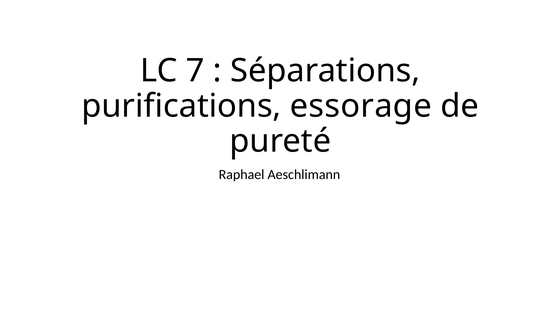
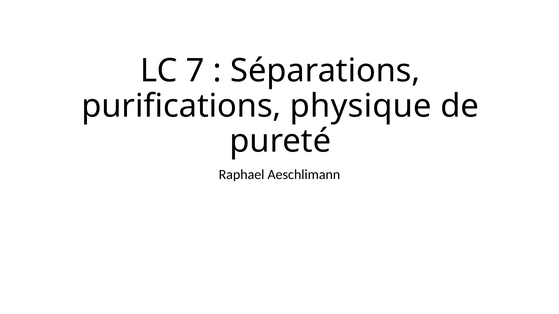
essorage: essorage -> physique
